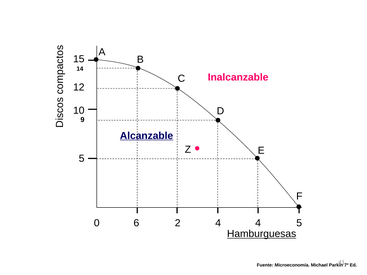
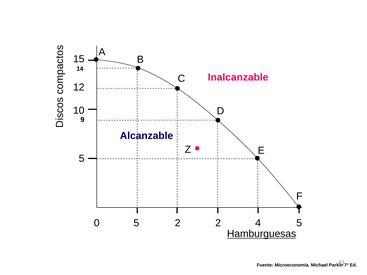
Alcanzable underline: present -> none
0 6: 6 -> 5
2 4: 4 -> 2
